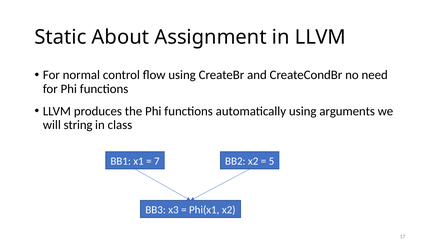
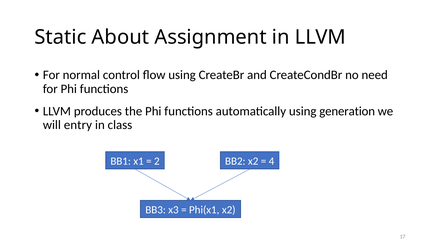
arguments: arguments -> generation
string: string -> entry
7: 7 -> 2
5: 5 -> 4
